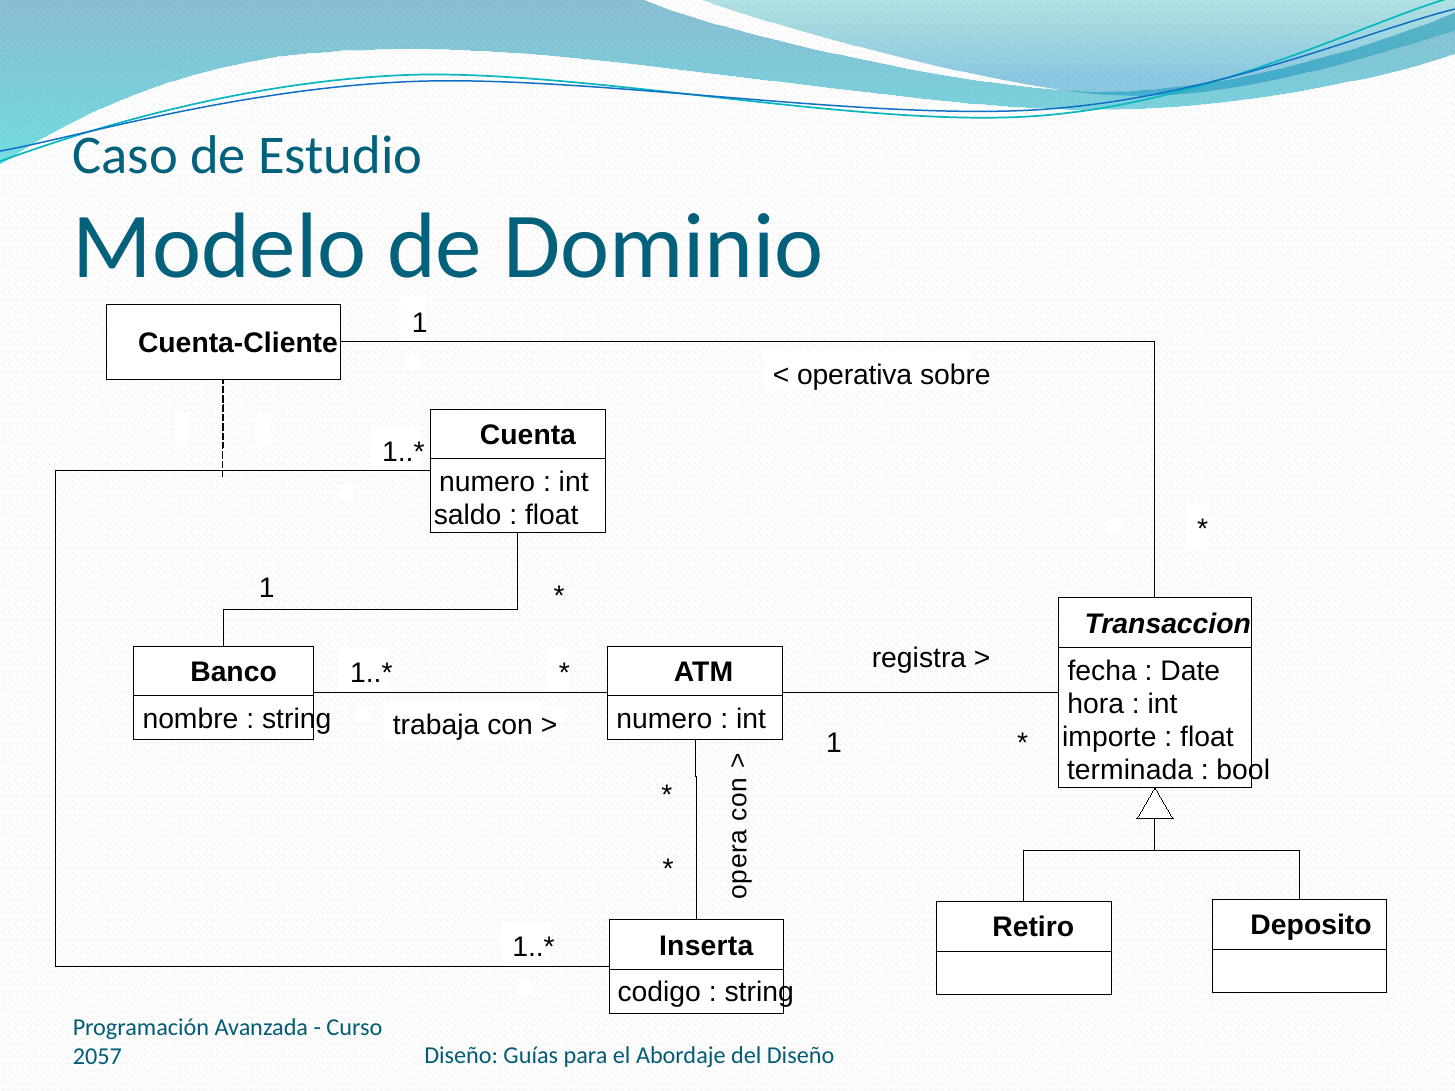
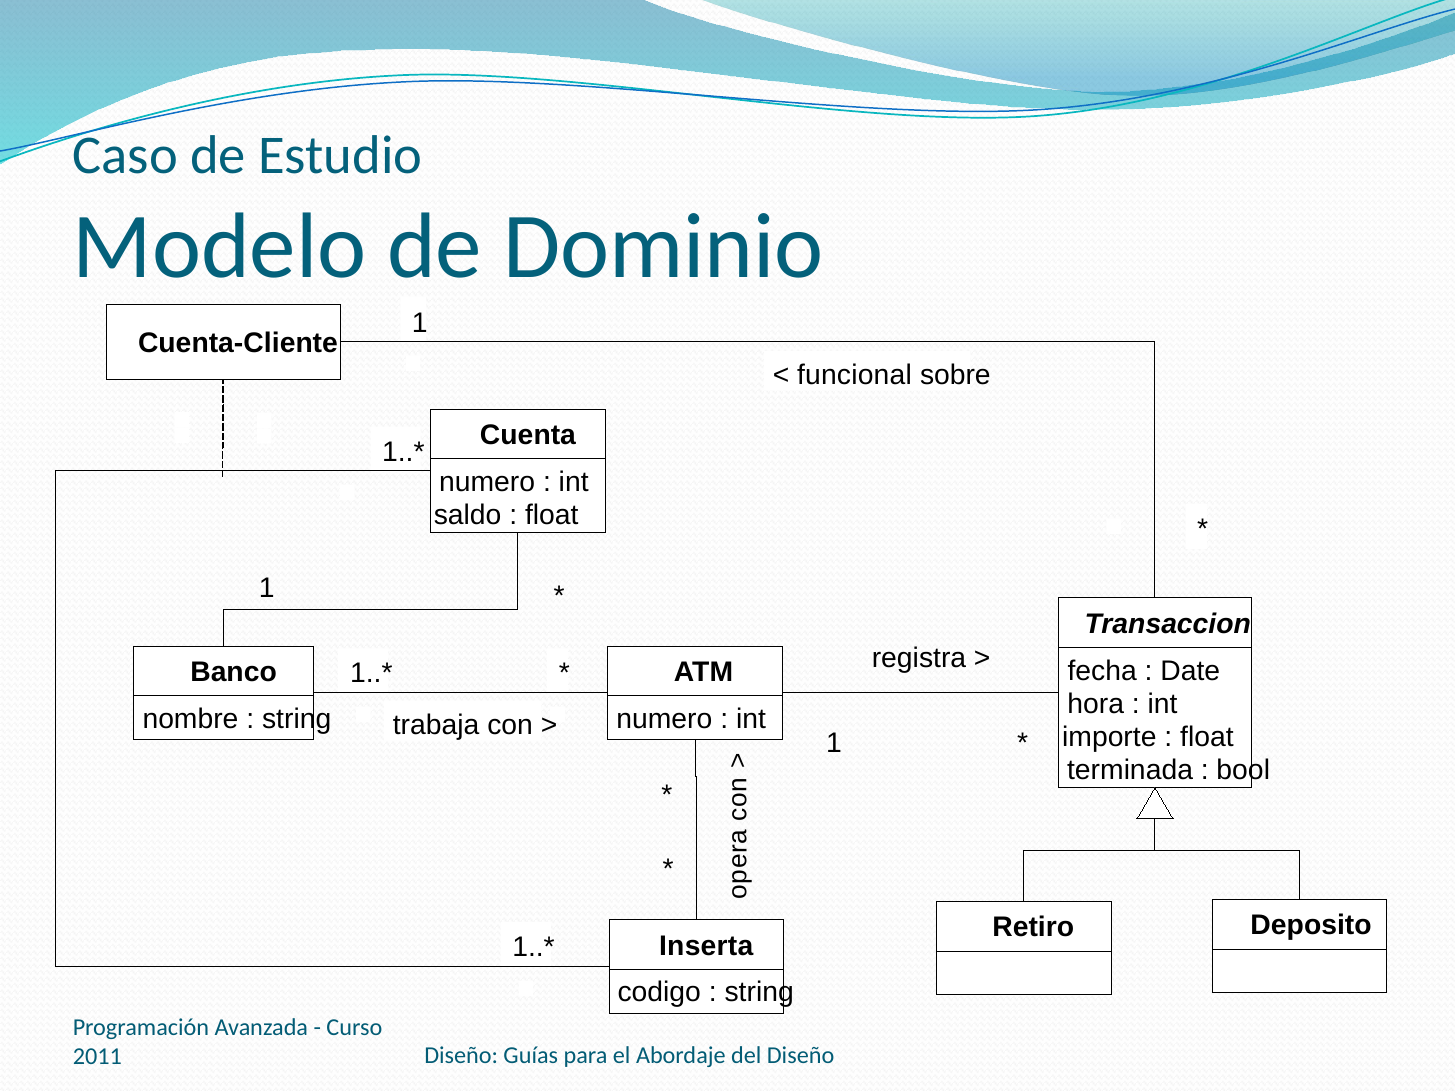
operativa: operativa -> funcional
2057: 2057 -> 2011
